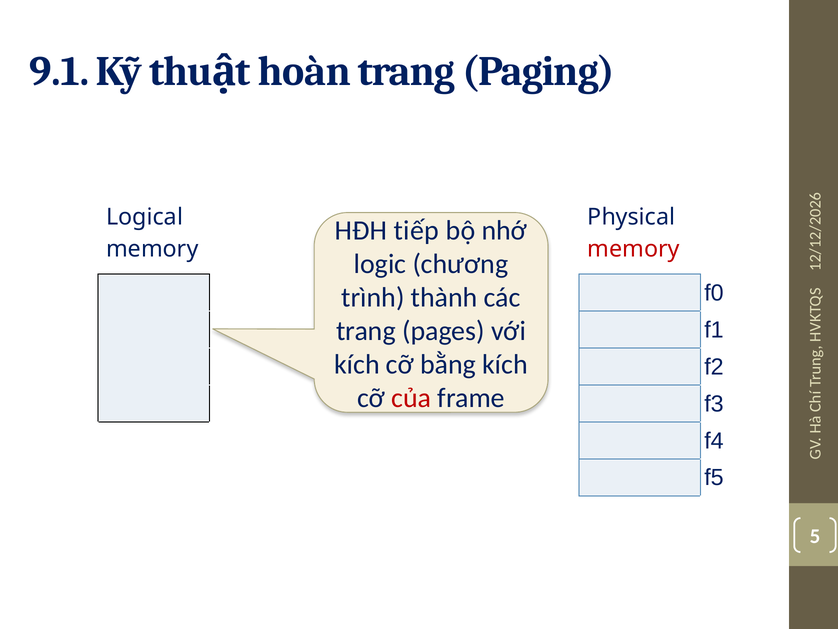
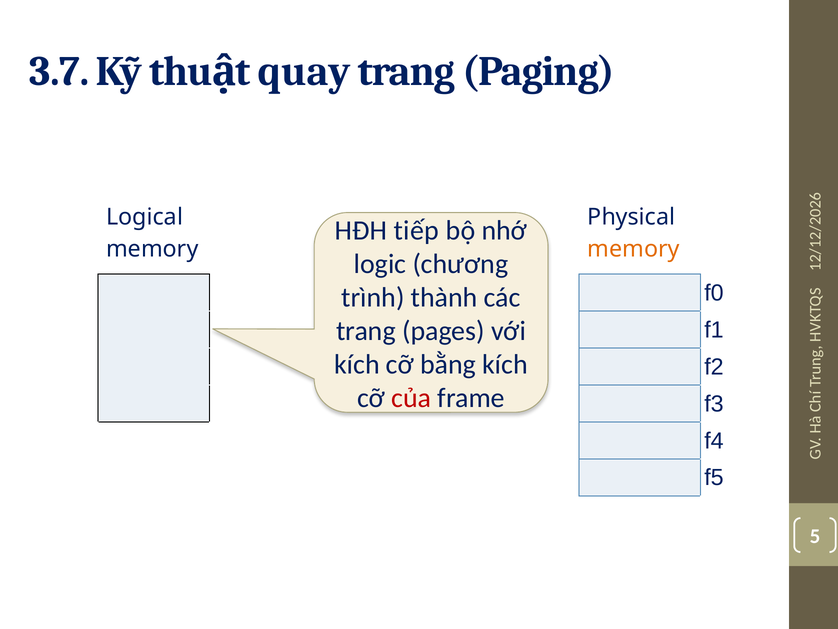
9.1: 9.1 -> 3.7
hoàn: hoàn -> quay
memory at (634, 249) colour: red -> orange
